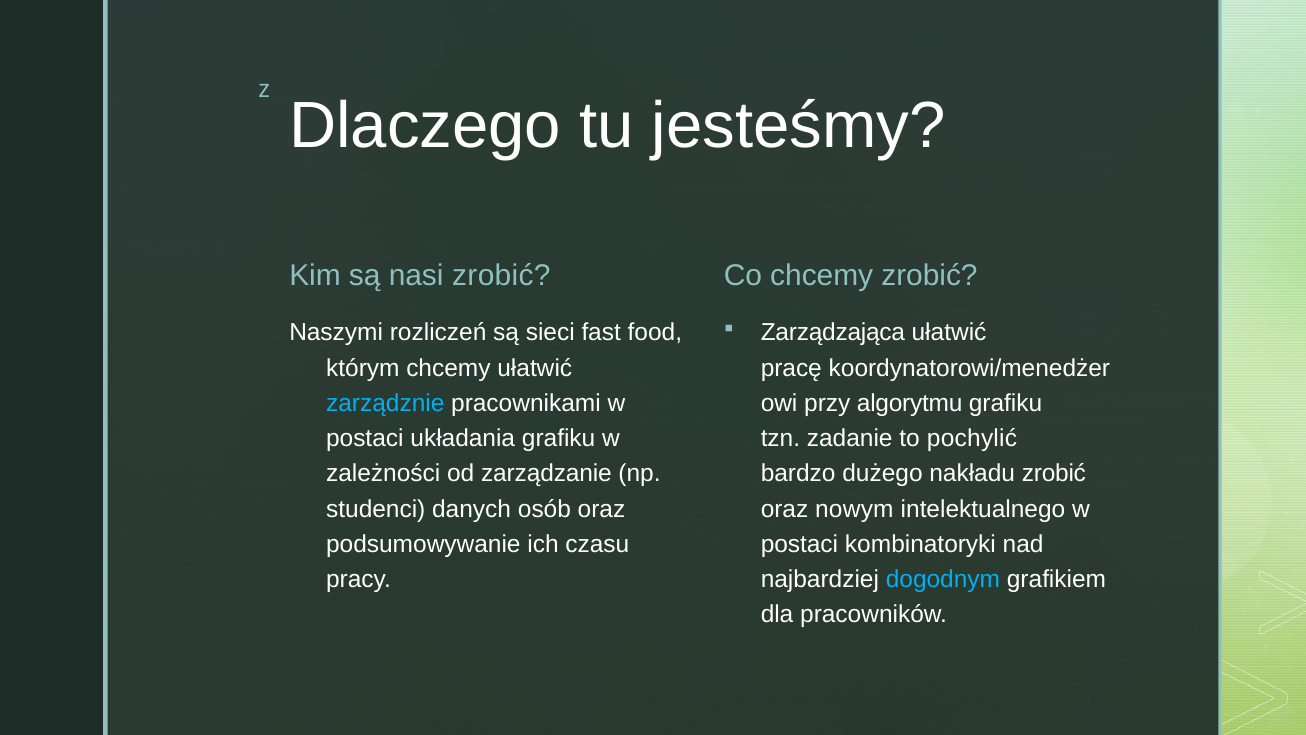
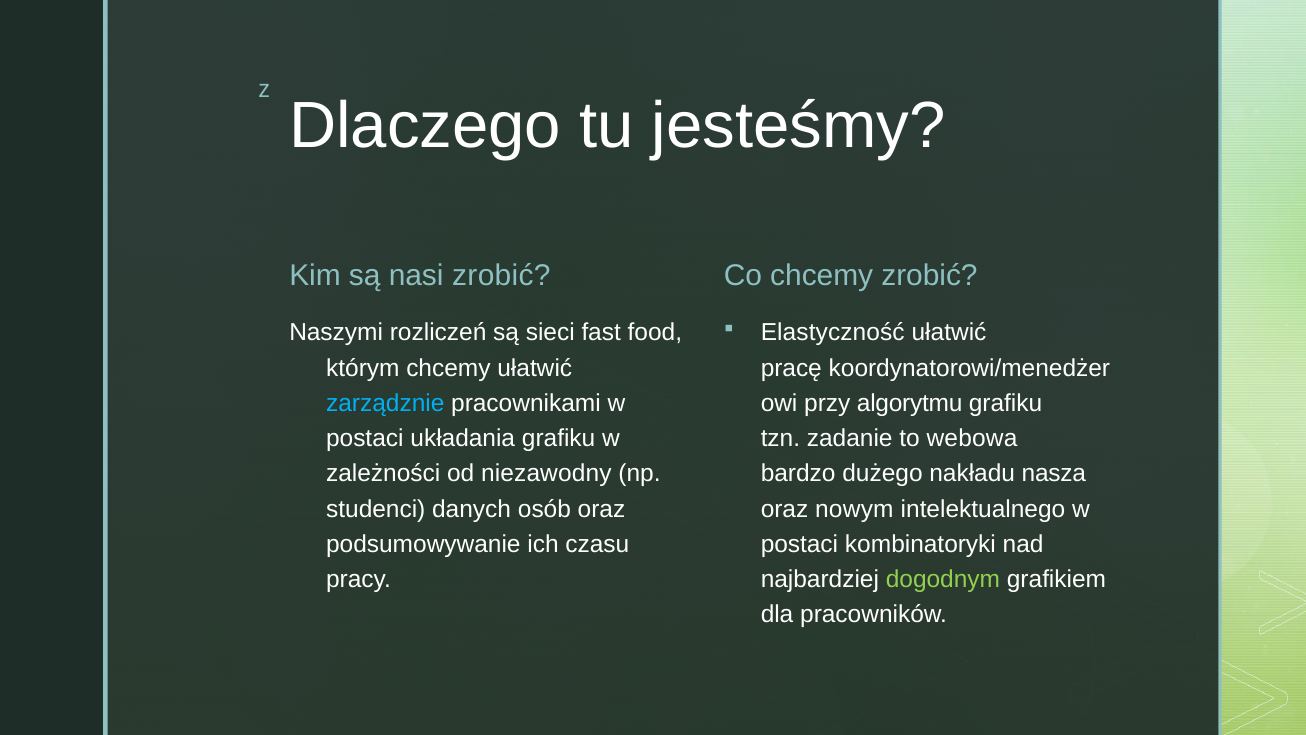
Zarządzająca: Zarządzająca -> Elastyczność
pochylić: pochylić -> webowa
zarządzanie: zarządzanie -> niezawodny
nakładu zrobić: zrobić -> nasza
dogodnym colour: light blue -> light green
